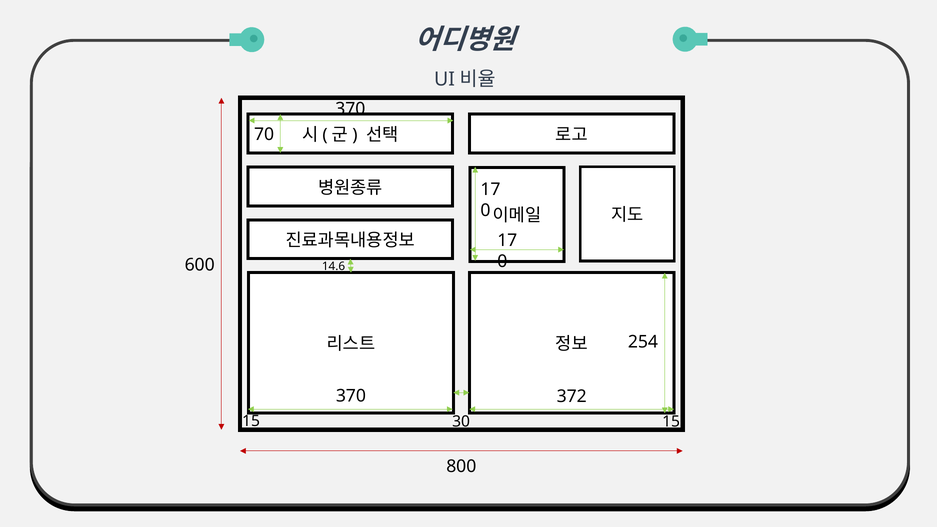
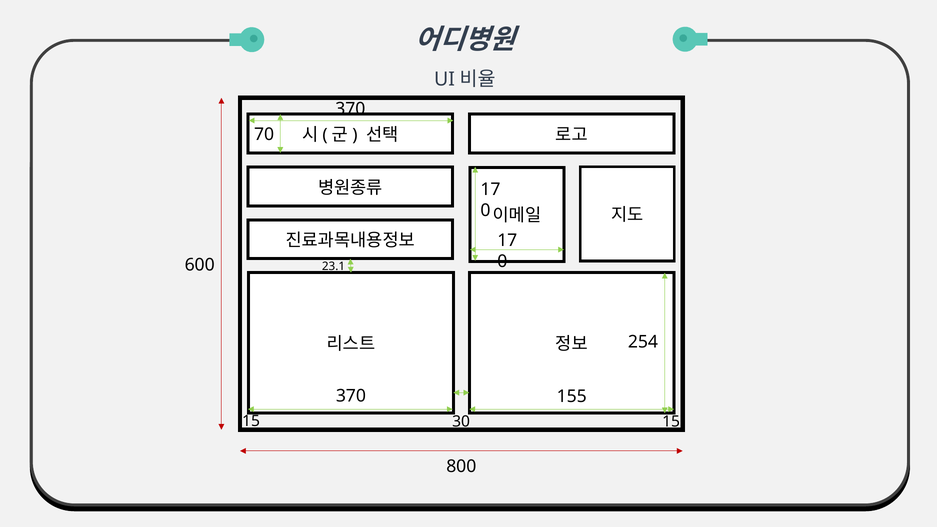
14.6: 14.6 -> 23.1
372: 372 -> 155
